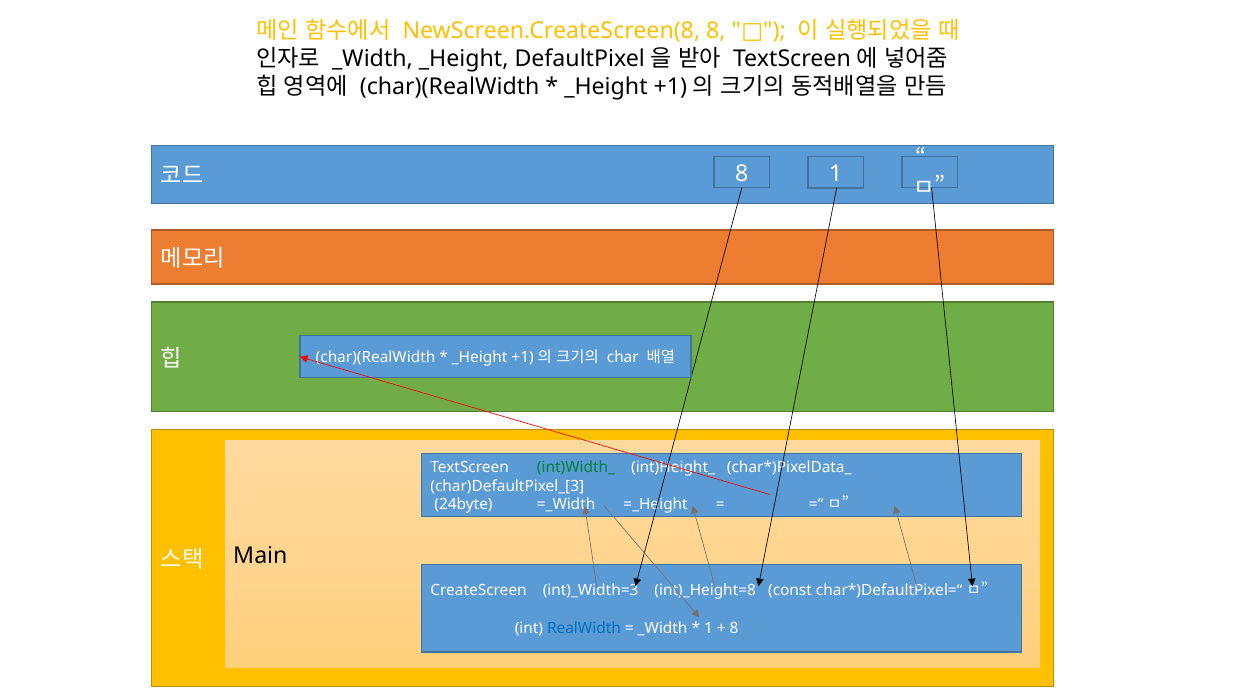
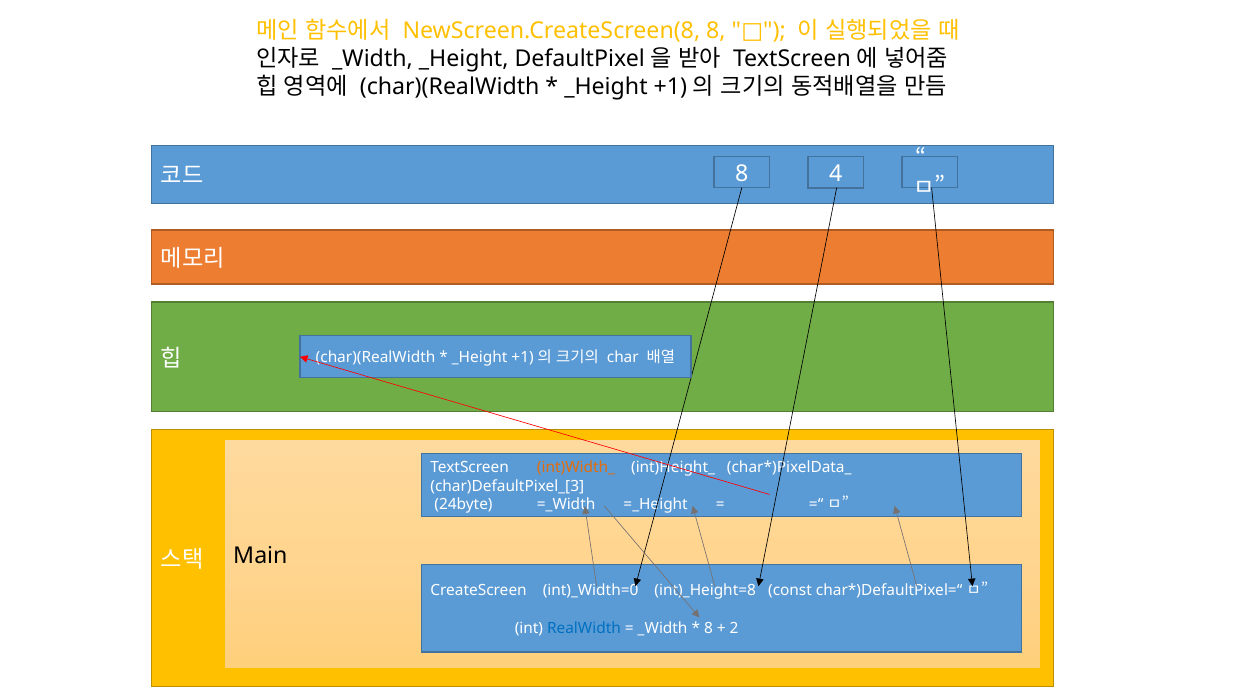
8 1: 1 -> 4
int)Width_ colour: green -> orange
int)_Width=3: int)_Width=3 -> int)_Width=0
1 at (708, 628): 1 -> 8
8 at (734, 628): 8 -> 2
